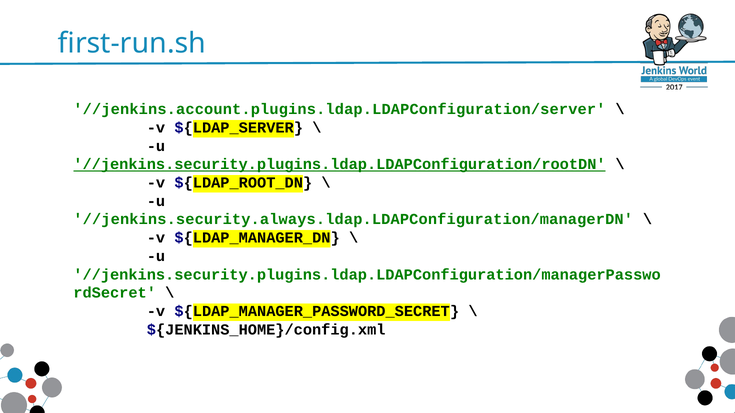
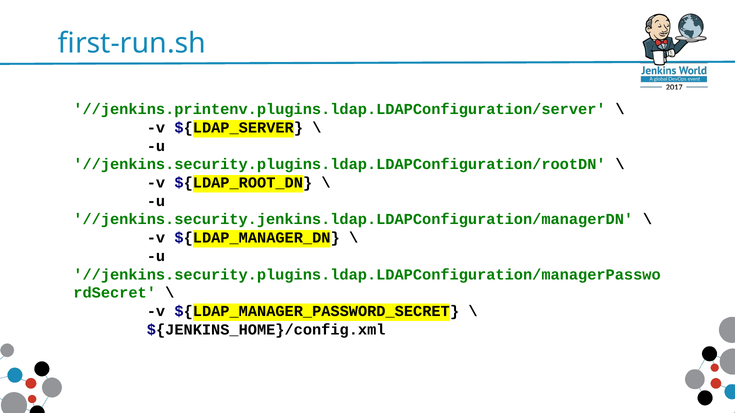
//jenkins.account.plugins.ldap.LDAPConfiguration/server: //jenkins.account.plugins.ldap.LDAPConfiguration/server -> //jenkins.printenv.plugins.ldap.LDAPConfiguration/server
//jenkins.security.plugins.ldap.LDAPConfiguration/rootDN underline: present -> none
//jenkins.security.always.ldap.LDAPConfiguration/managerDN: //jenkins.security.always.ldap.LDAPConfiguration/managerDN -> //jenkins.security.jenkins.ldap.LDAPConfiguration/managerDN
